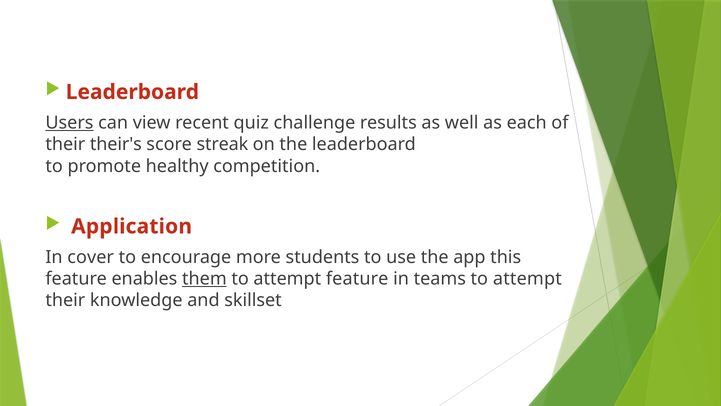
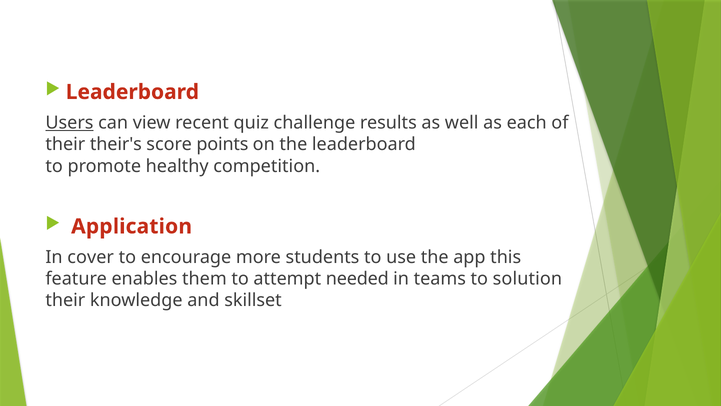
streak: streak -> points
them underline: present -> none
attempt feature: feature -> needed
teams to attempt: attempt -> solution
